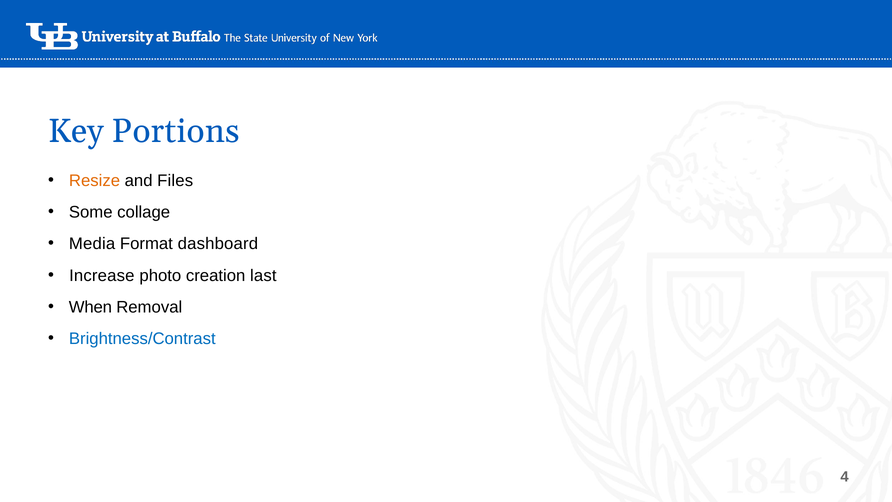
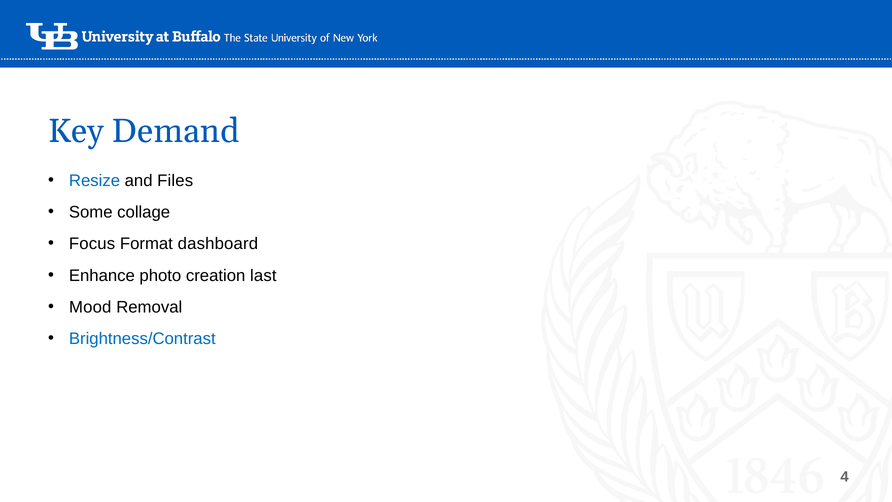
Portions: Portions -> Demand
Resize colour: orange -> blue
Media: Media -> Focus
Increase: Increase -> Enhance
When: When -> Mood
